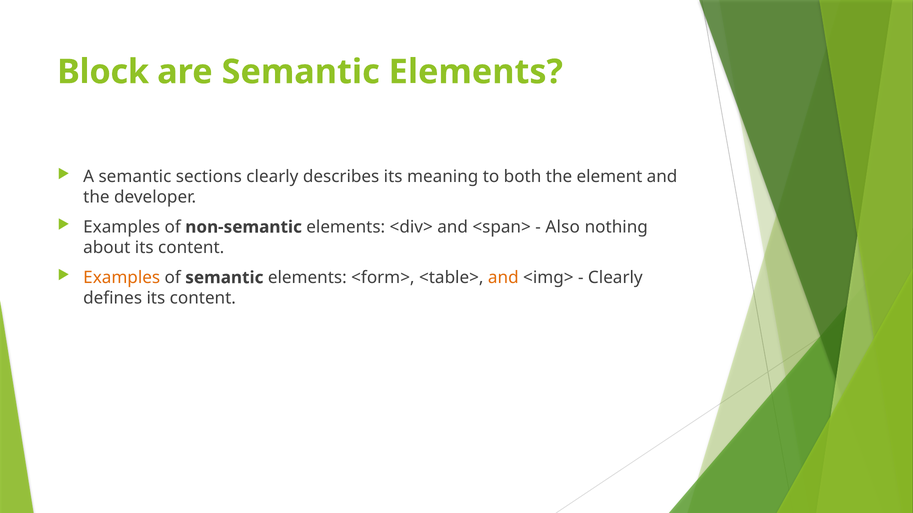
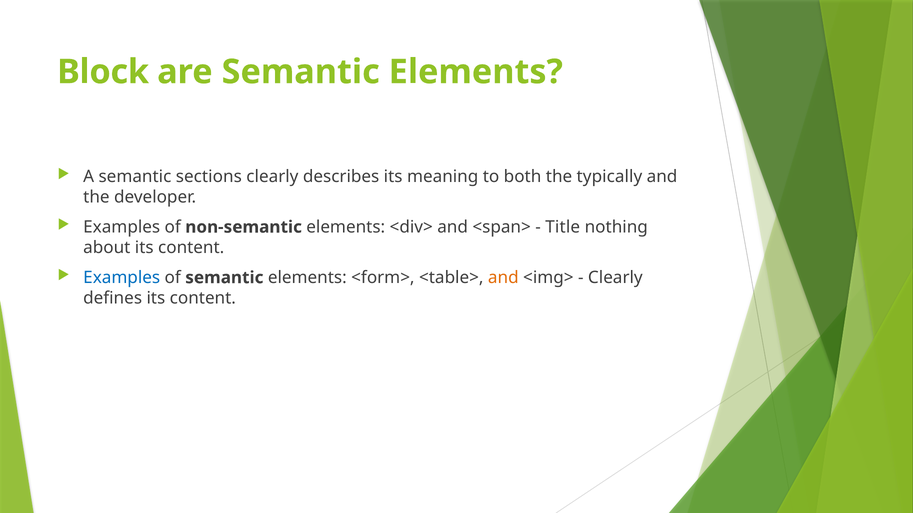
element: element -> typically
Also: Also -> Title
Examples at (122, 278) colour: orange -> blue
